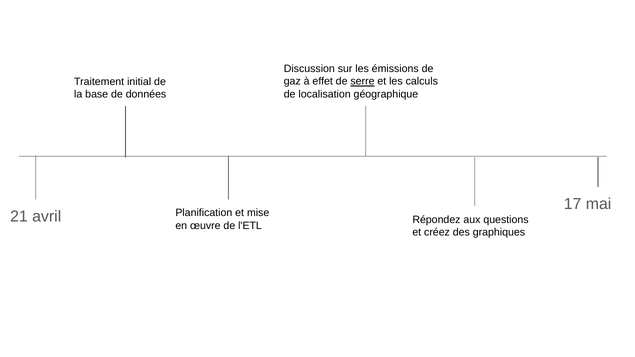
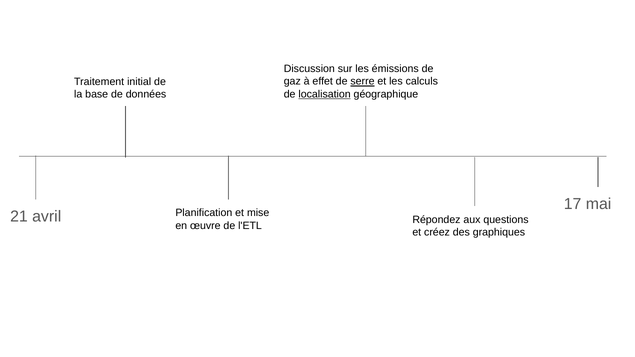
localisation underline: none -> present
